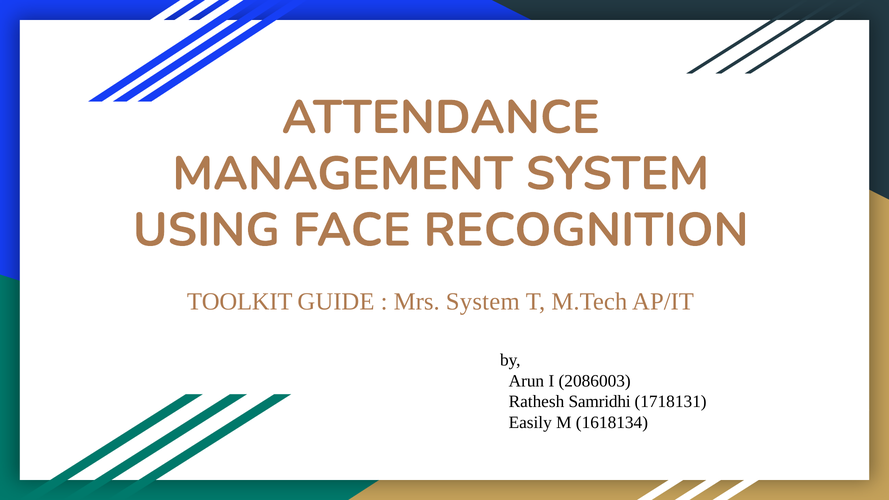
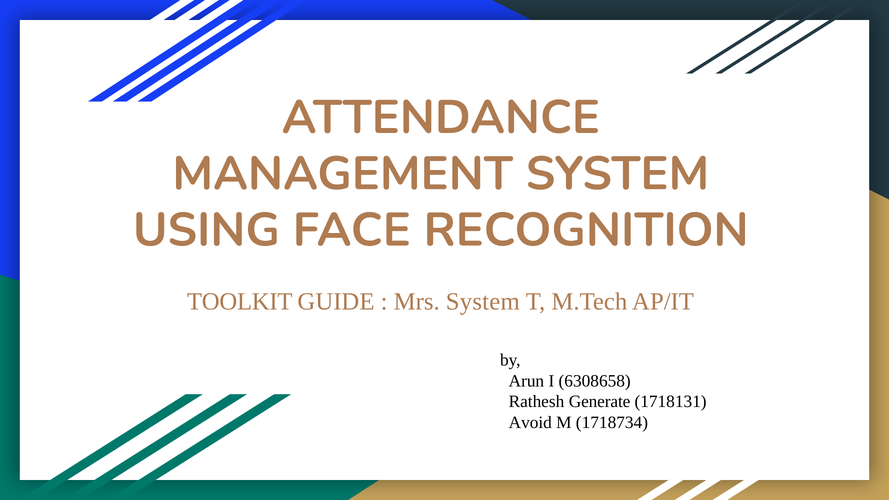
2086003: 2086003 -> 6308658
Samridhi: Samridhi -> Generate
Easily: Easily -> Avoid
1618134: 1618134 -> 1718734
